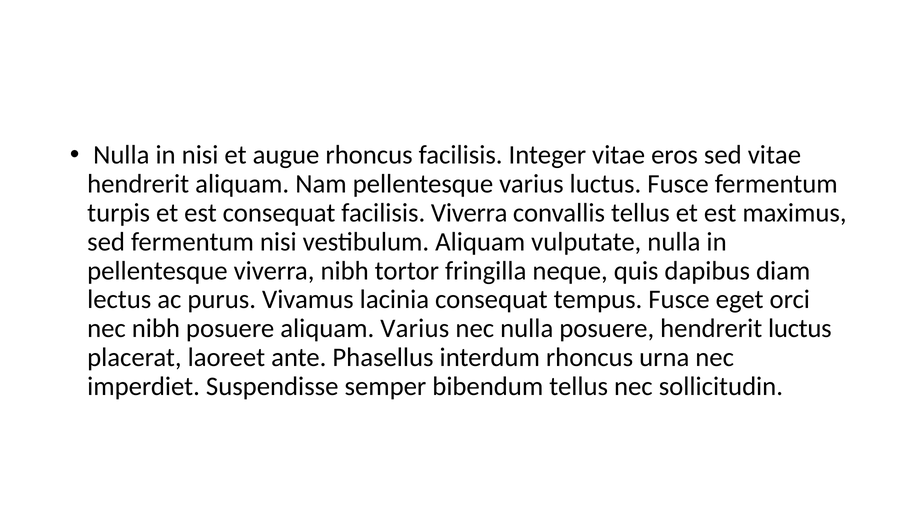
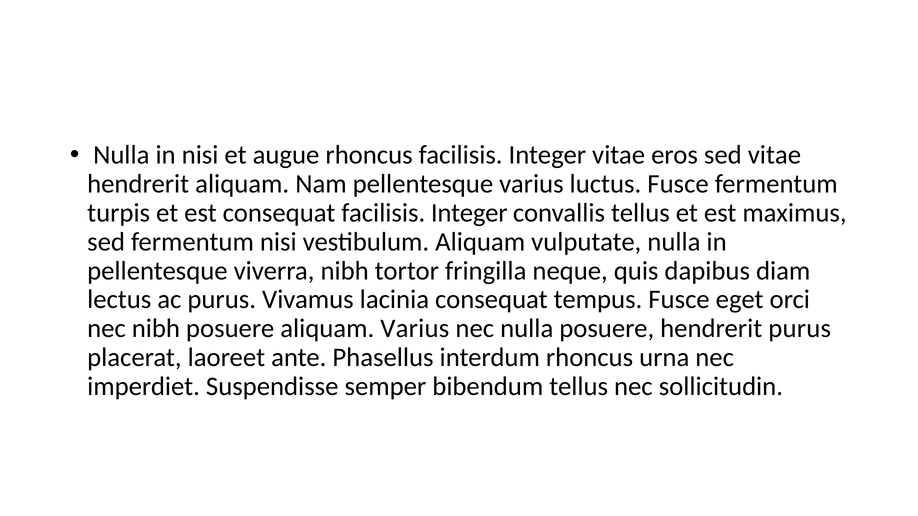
consequat facilisis Viverra: Viverra -> Integer
hendrerit luctus: luctus -> purus
